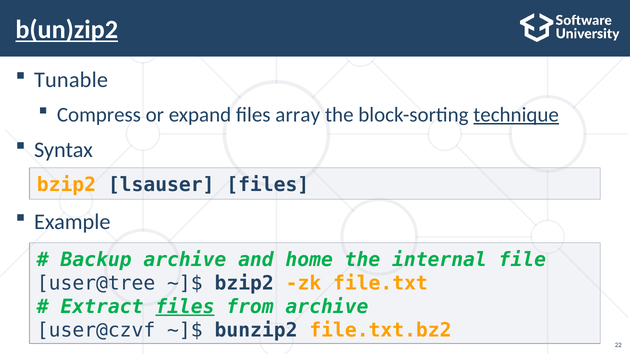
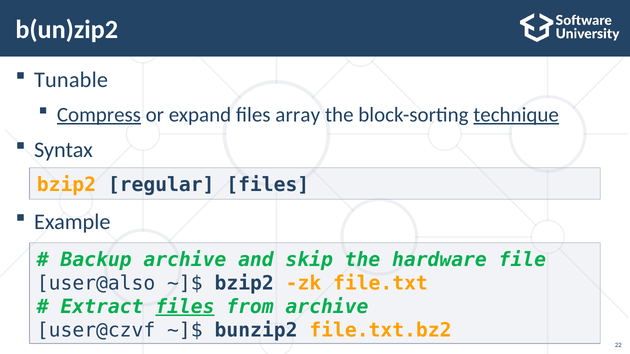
b(un)zip2 underline: present -> none
Compress underline: none -> present
lsauser: lsauser -> regular
home: home -> skip
internal: internal -> hardware
user@tree: user@tree -> user@also
